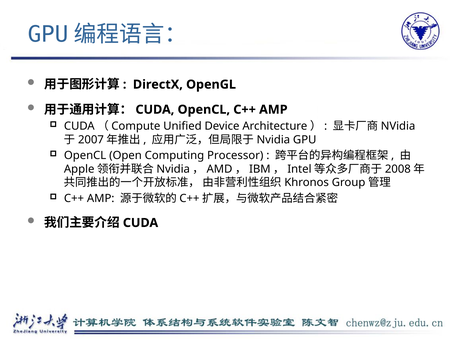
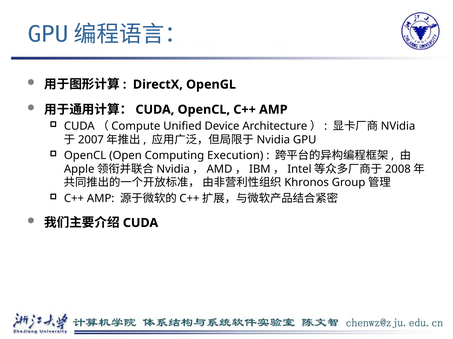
Processor: Processor -> Execution
